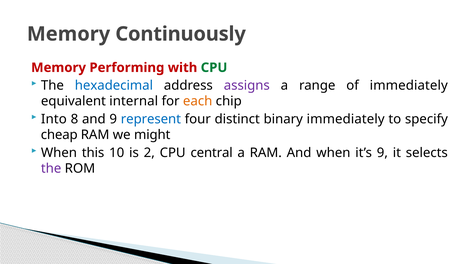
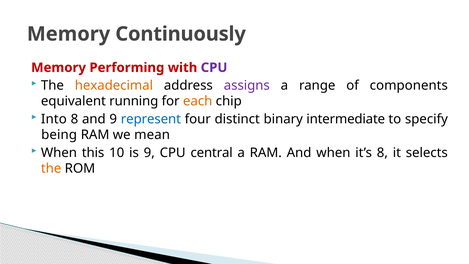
CPU at (214, 68) colour: green -> purple
hexadecimal colour: blue -> orange
of immediately: immediately -> components
internal: internal -> running
binary immediately: immediately -> intermediate
cheap: cheap -> being
might: might -> mean
is 2: 2 -> 9
it’s 9: 9 -> 8
the at (51, 168) colour: purple -> orange
